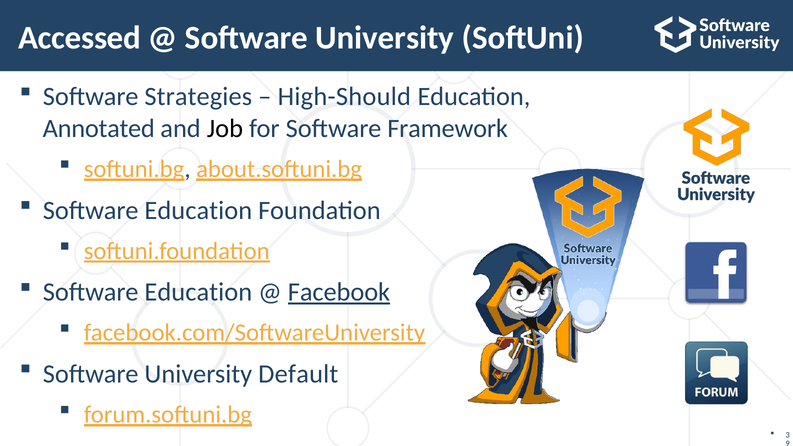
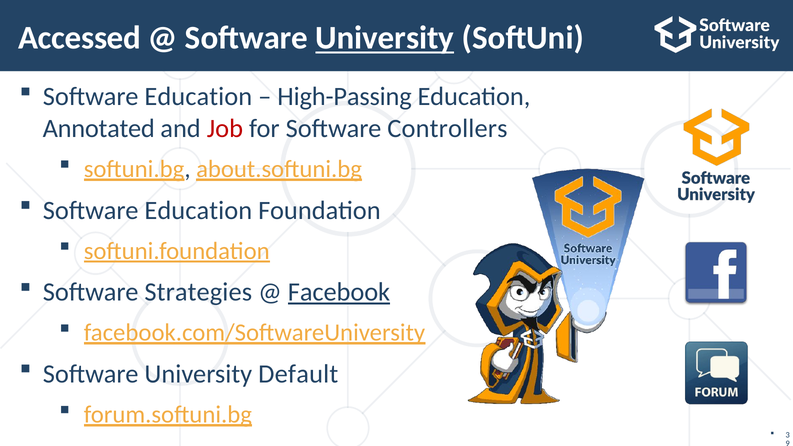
University at (385, 38) underline: none -> present
Strategies at (198, 97): Strategies -> Education
High-Should: High-Should -> High-Passing
Job colour: black -> red
Framework: Framework -> Controllers
Education at (198, 292): Education -> Strategies
